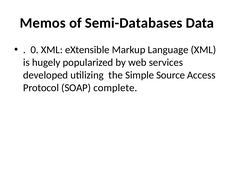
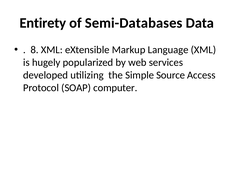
Memos: Memos -> Entirety
0: 0 -> 8
complete: complete -> computer
